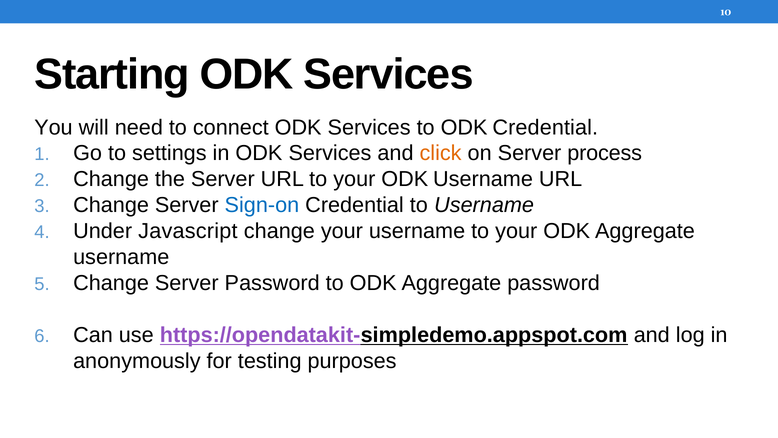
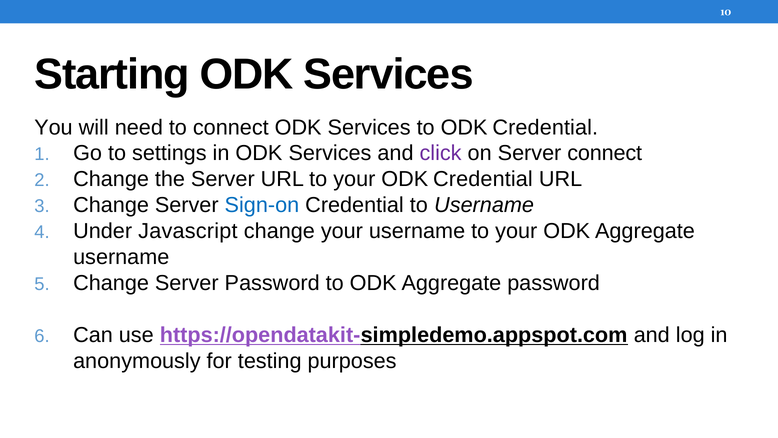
click colour: orange -> purple
Server process: process -> connect
your ODK Username: Username -> Credential
